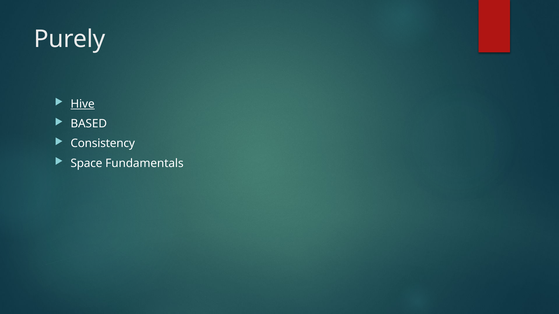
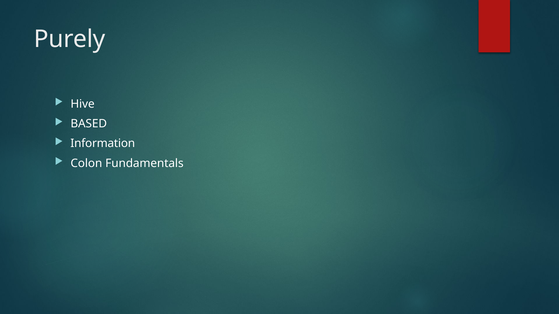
Hive underline: present -> none
Consistency: Consistency -> Information
Space: Space -> Colon
